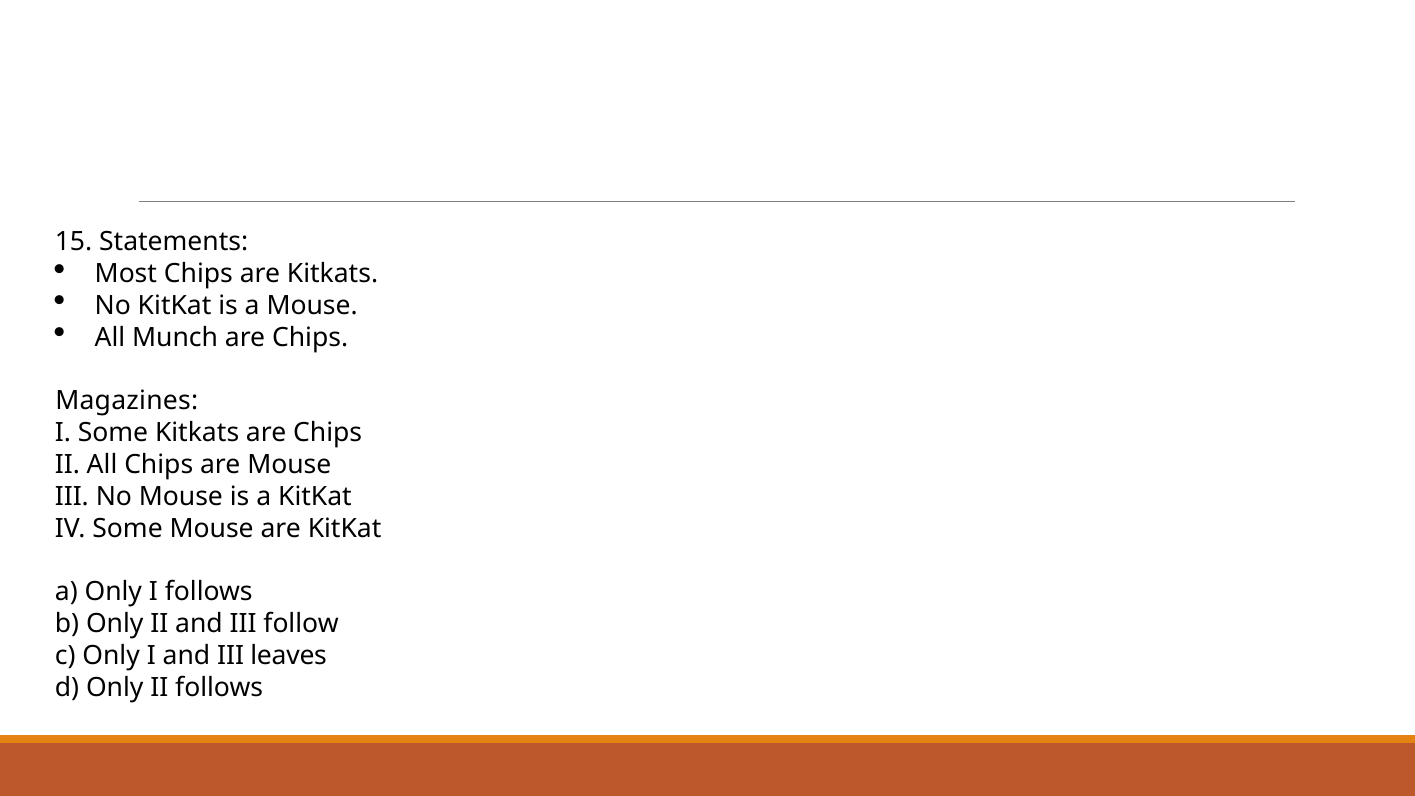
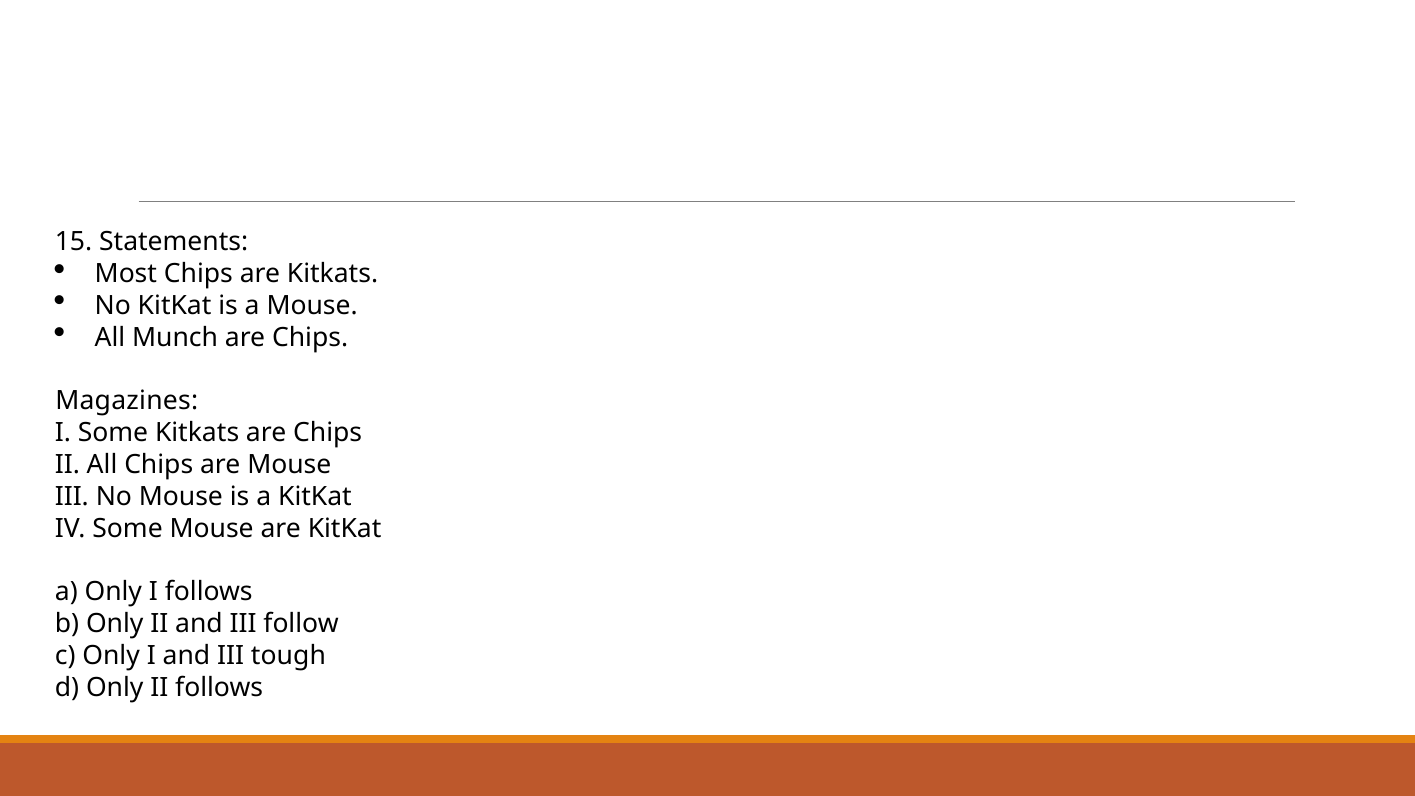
leaves: leaves -> tough
